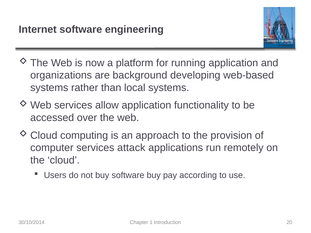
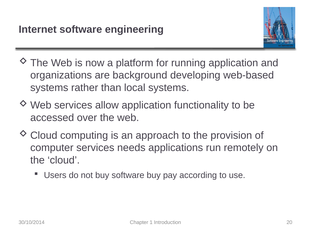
attack: attack -> needs
